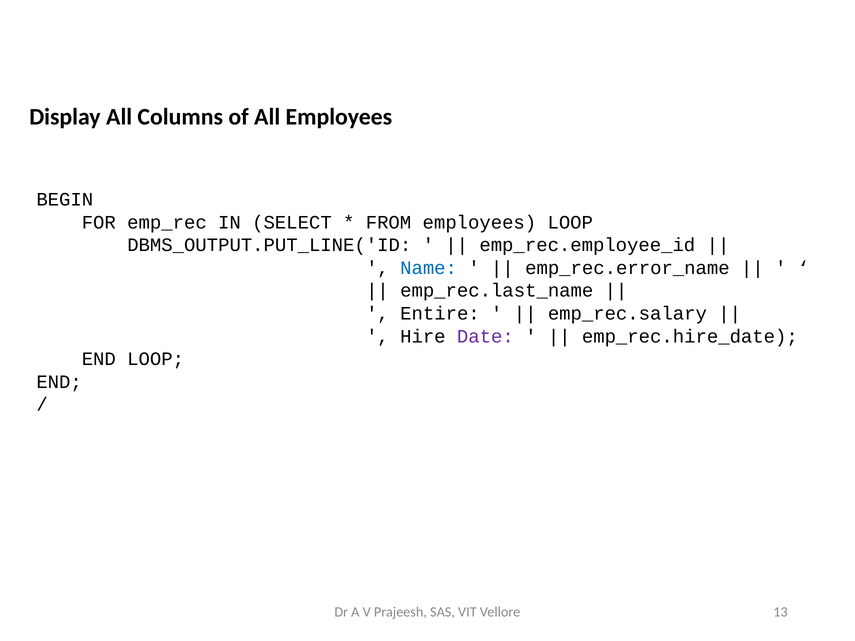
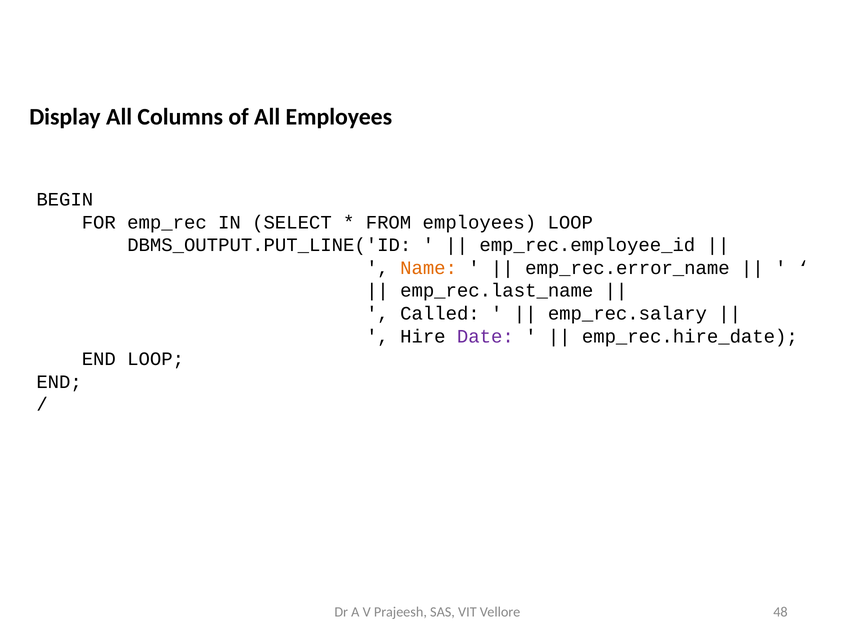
Name colour: blue -> orange
Entire: Entire -> Called
13: 13 -> 48
